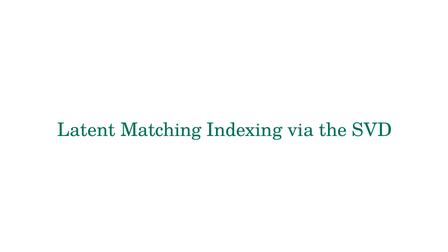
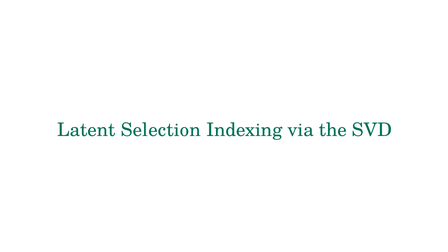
Matching: Matching -> Selection
